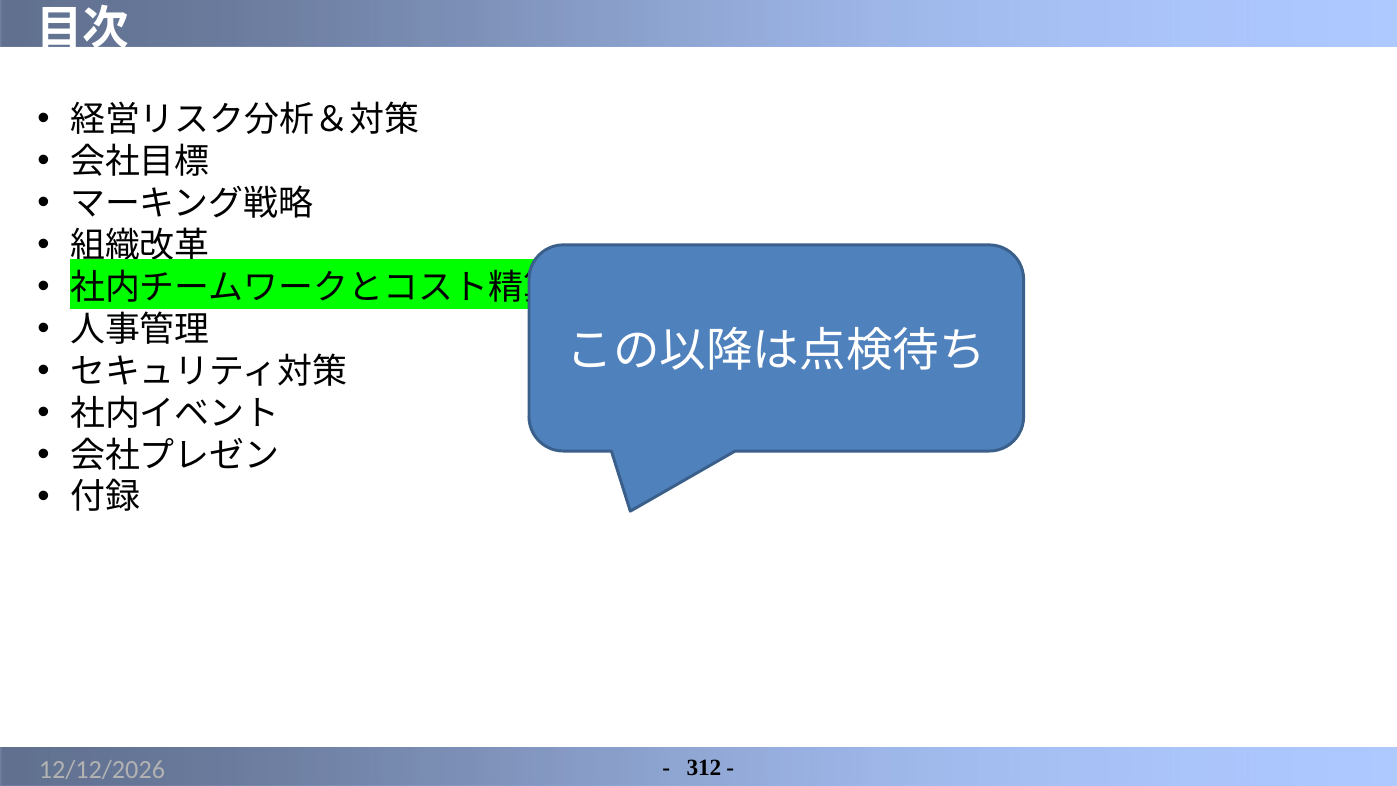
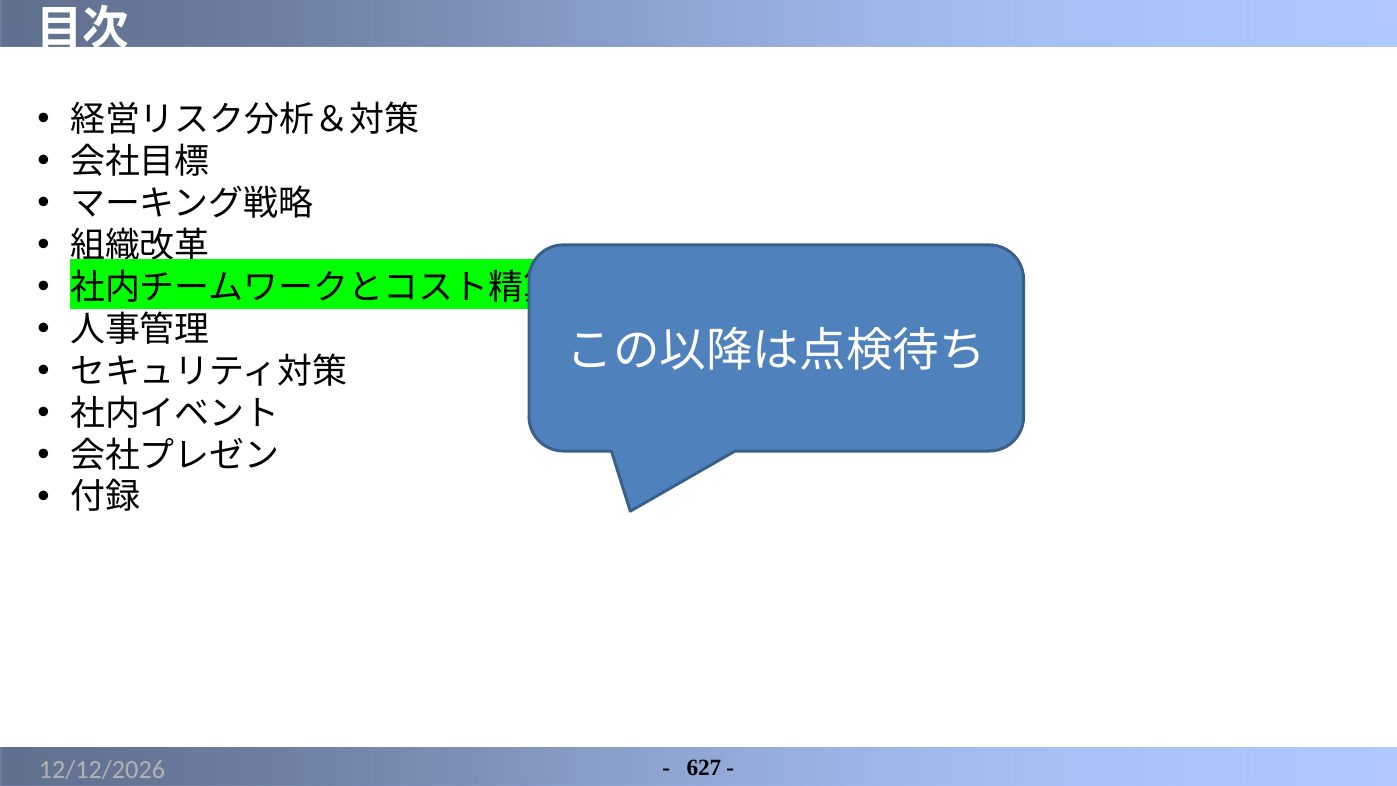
312: 312 -> 627
